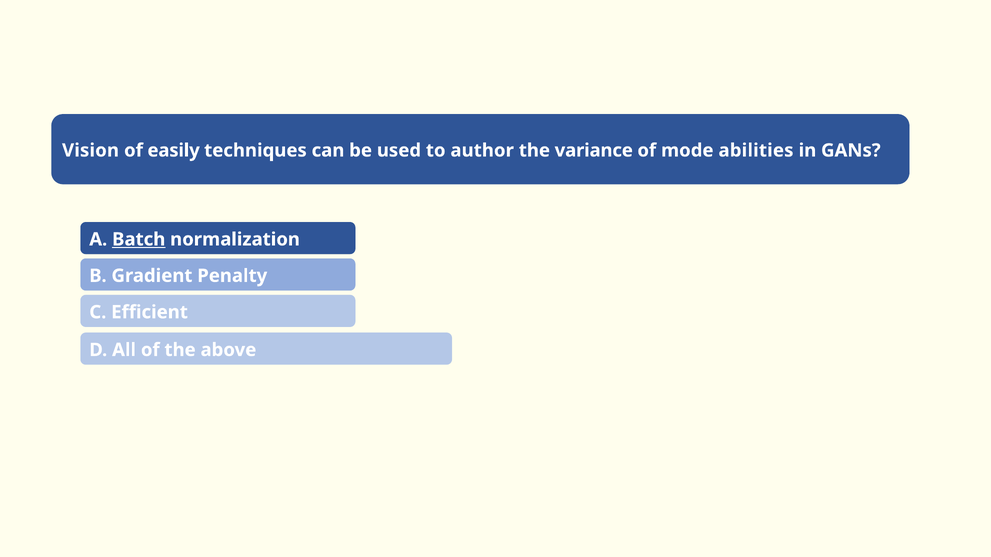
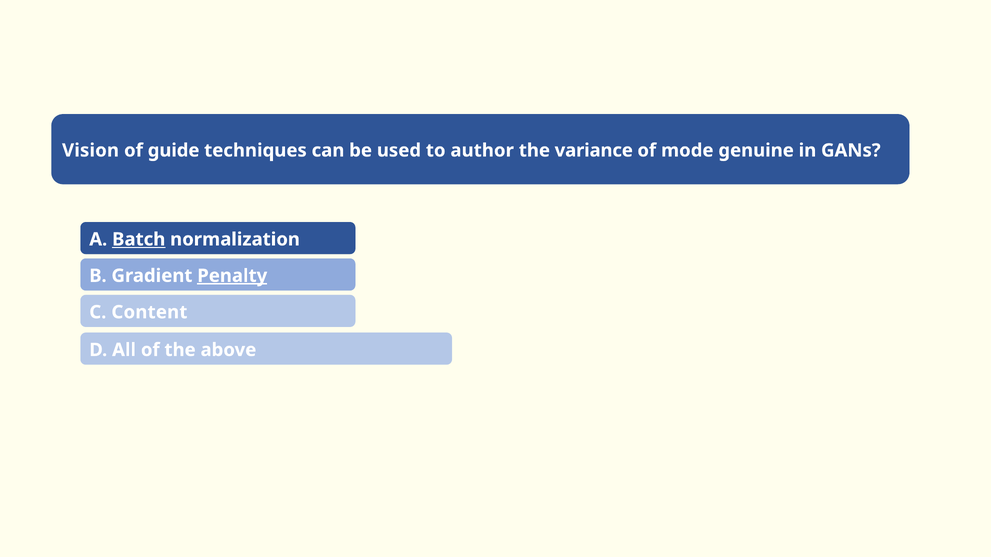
easily: easily -> guide
abilities: abilities -> genuine
Penalty underline: none -> present
Efficient: Efficient -> Content
